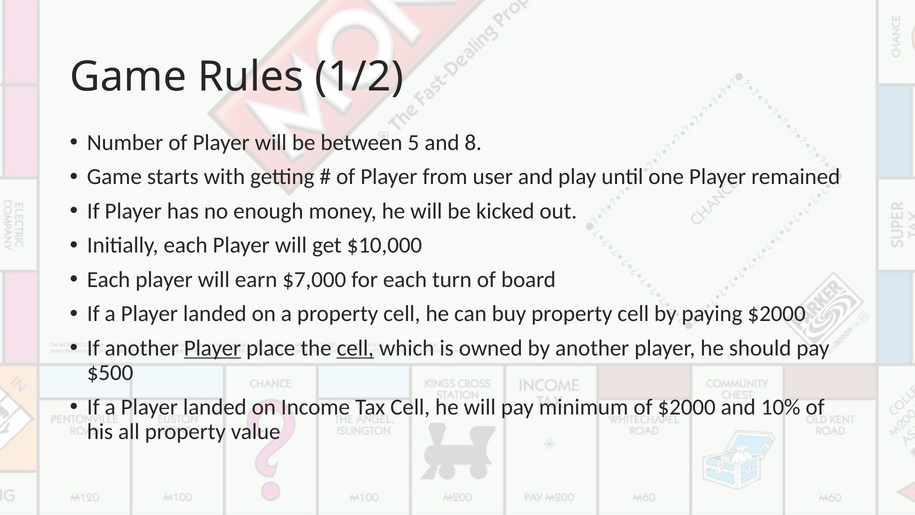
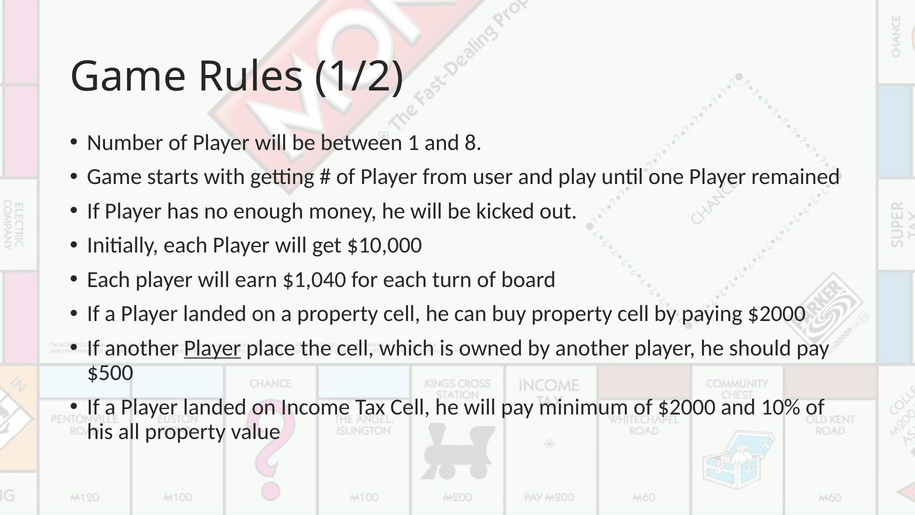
5: 5 -> 1
$7,000: $7,000 -> $1,040
cell at (355, 348) underline: present -> none
